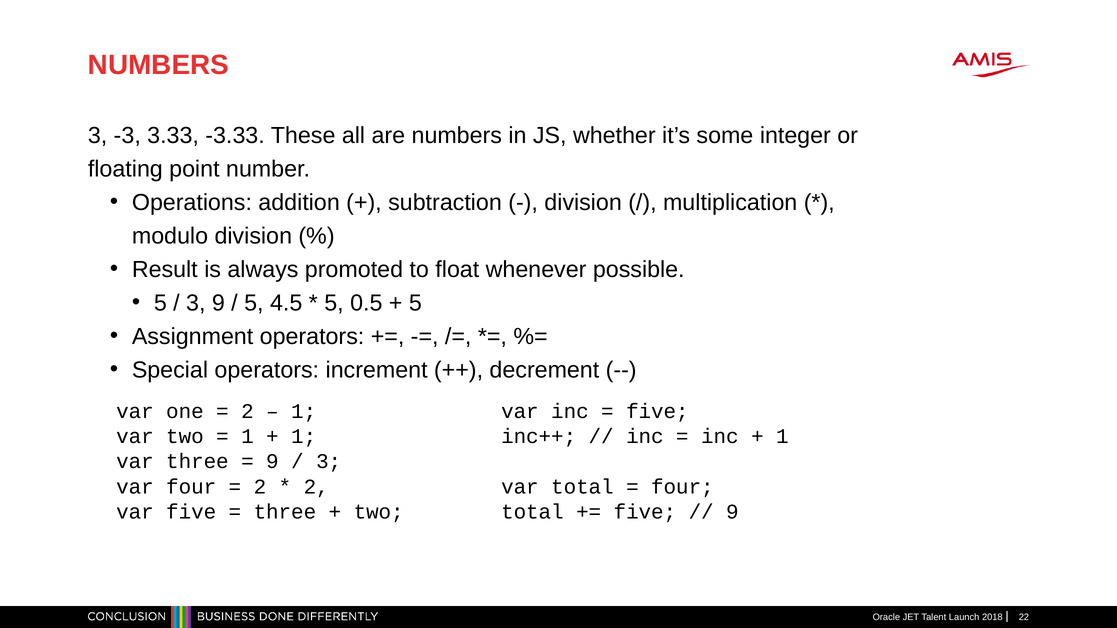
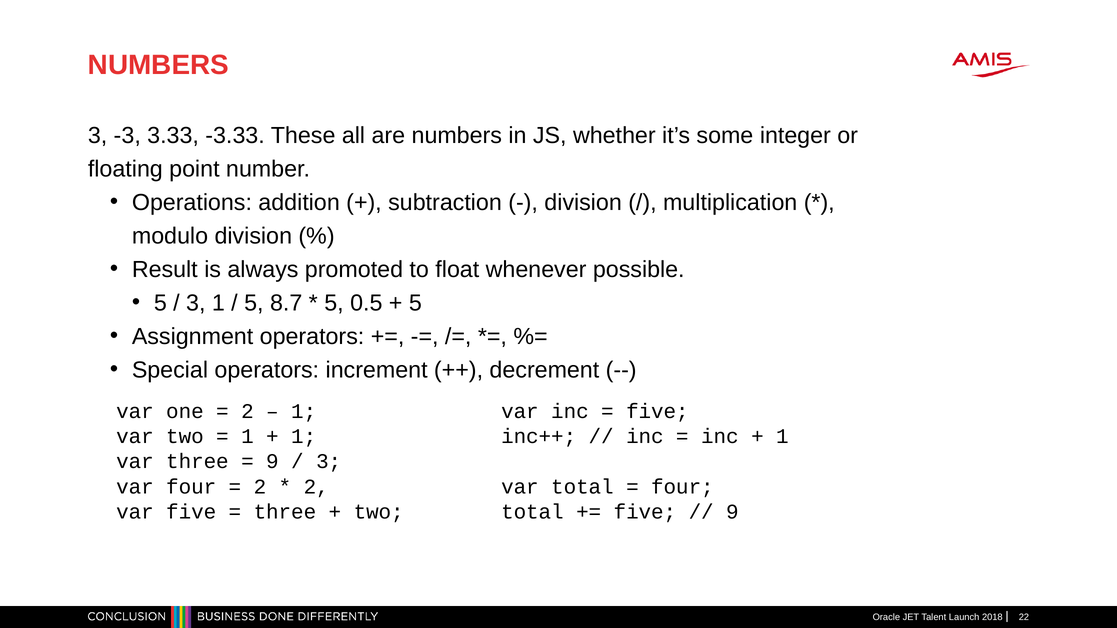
3 9: 9 -> 1
4.5: 4.5 -> 8.7
